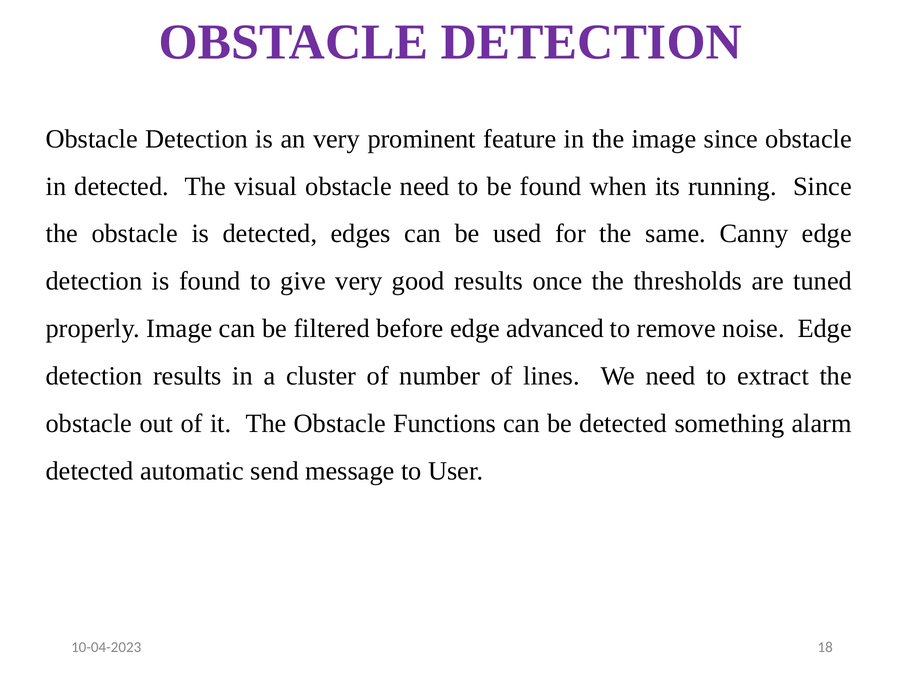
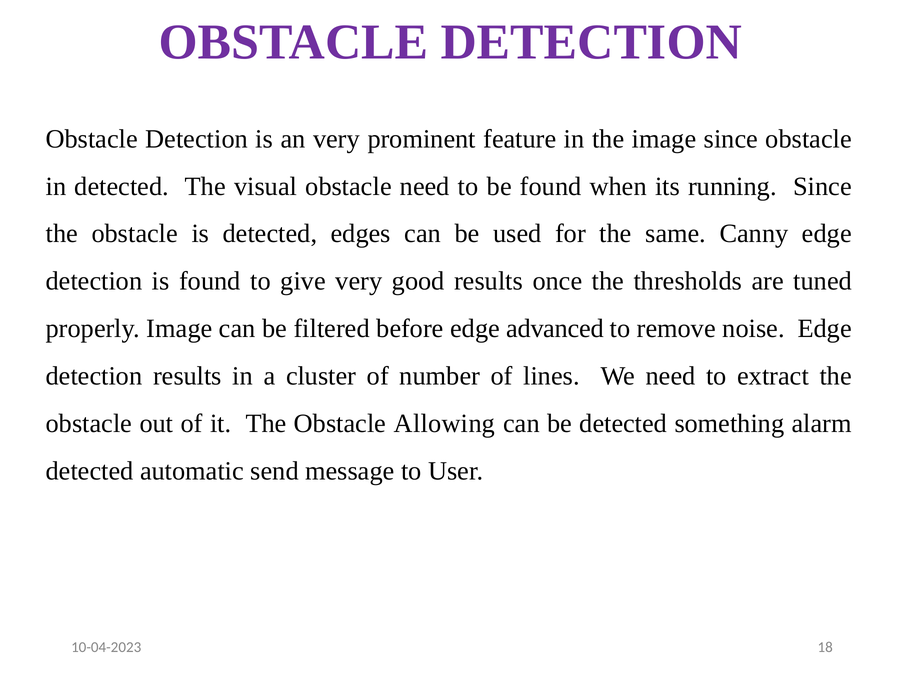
Functions: Functions -> Allowing
